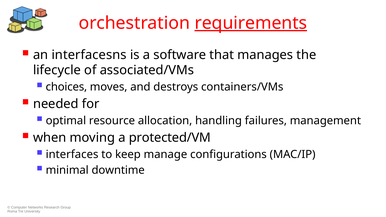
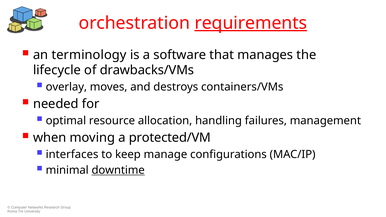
interfacesns: interfacesns -> terminology
associated/VMs: associated/VMs -> drawbacks/VMs
choices: choices -> overlay
downtime underline: none -> present
